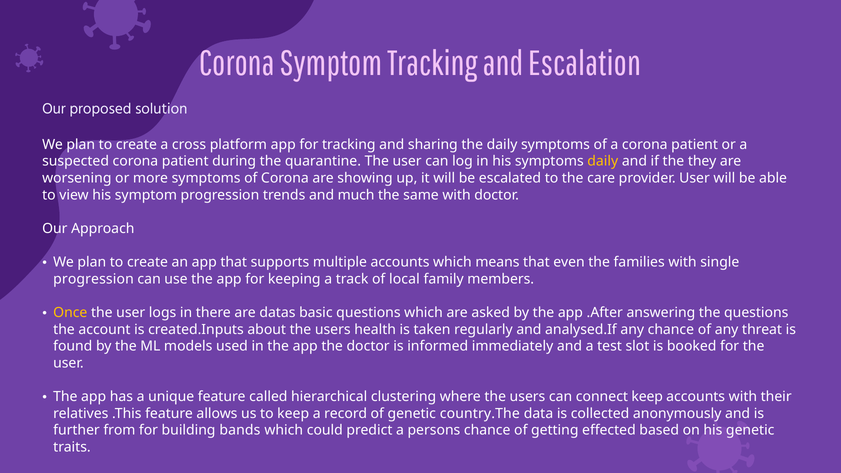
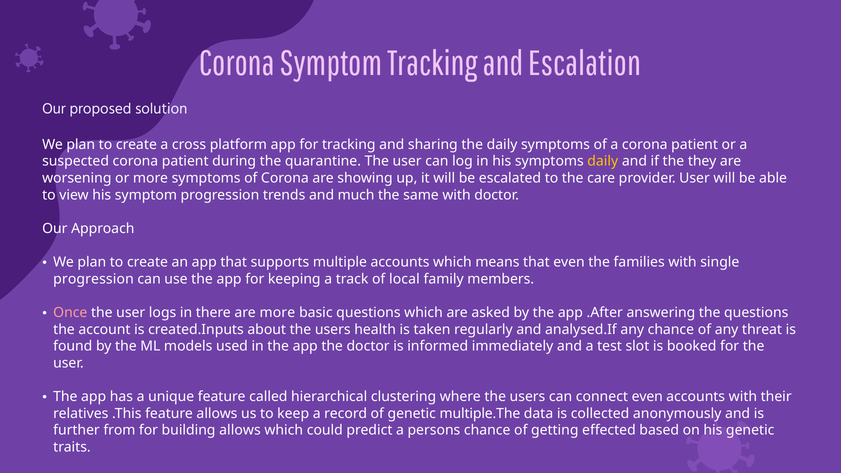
Once colour: yellow -> pink
are datas: datas -> more
connect keep: keep -> even
country.The: country.The -> multiple.The
building bands: bands -> allows
